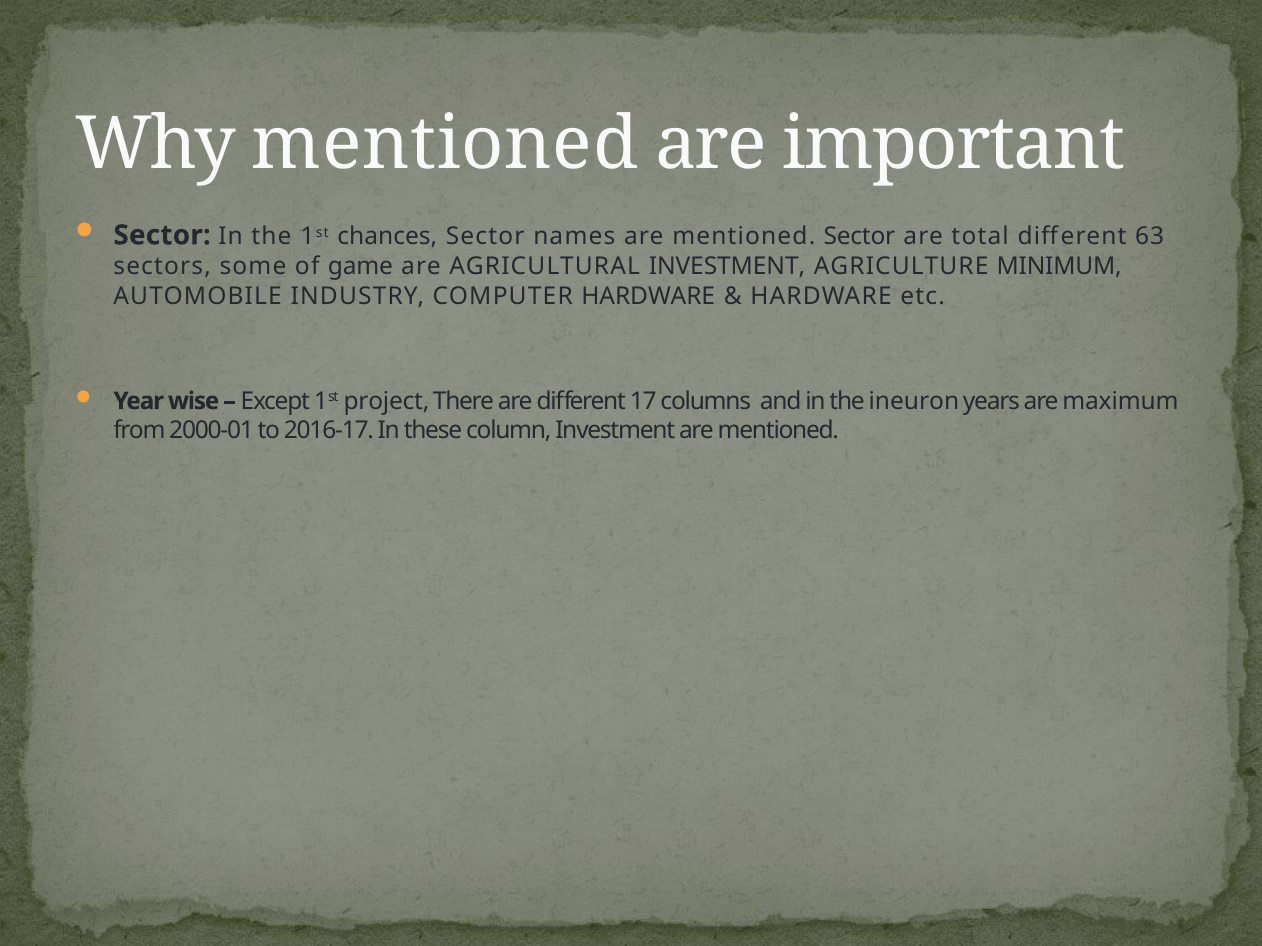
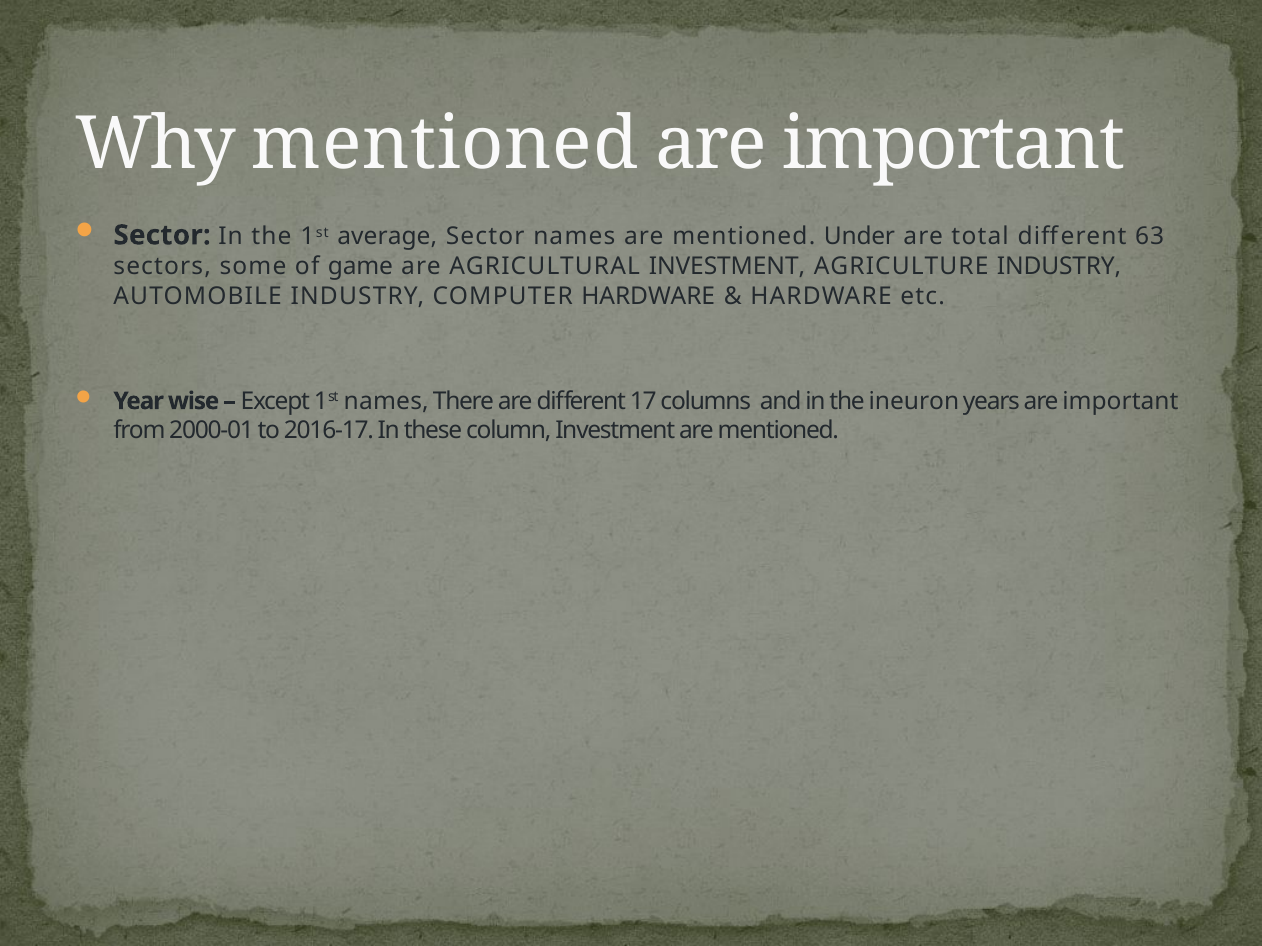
chances: chances -> average
mentioned Sector: Sector -> Under
AGRICULTURE MINIMUM: MINIMUM -> INDUSTRY
1st project: project -> names
years are maximum: maximum -> important
